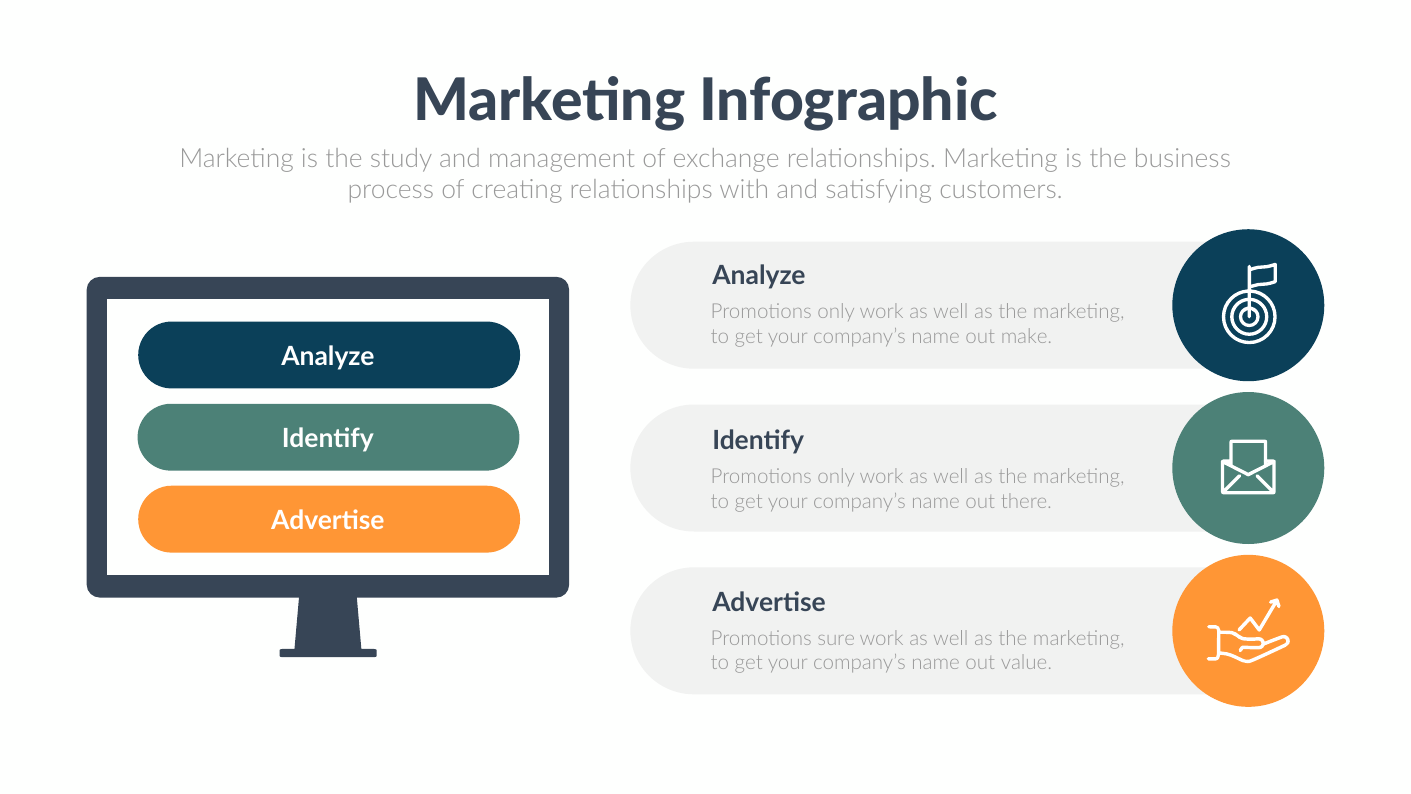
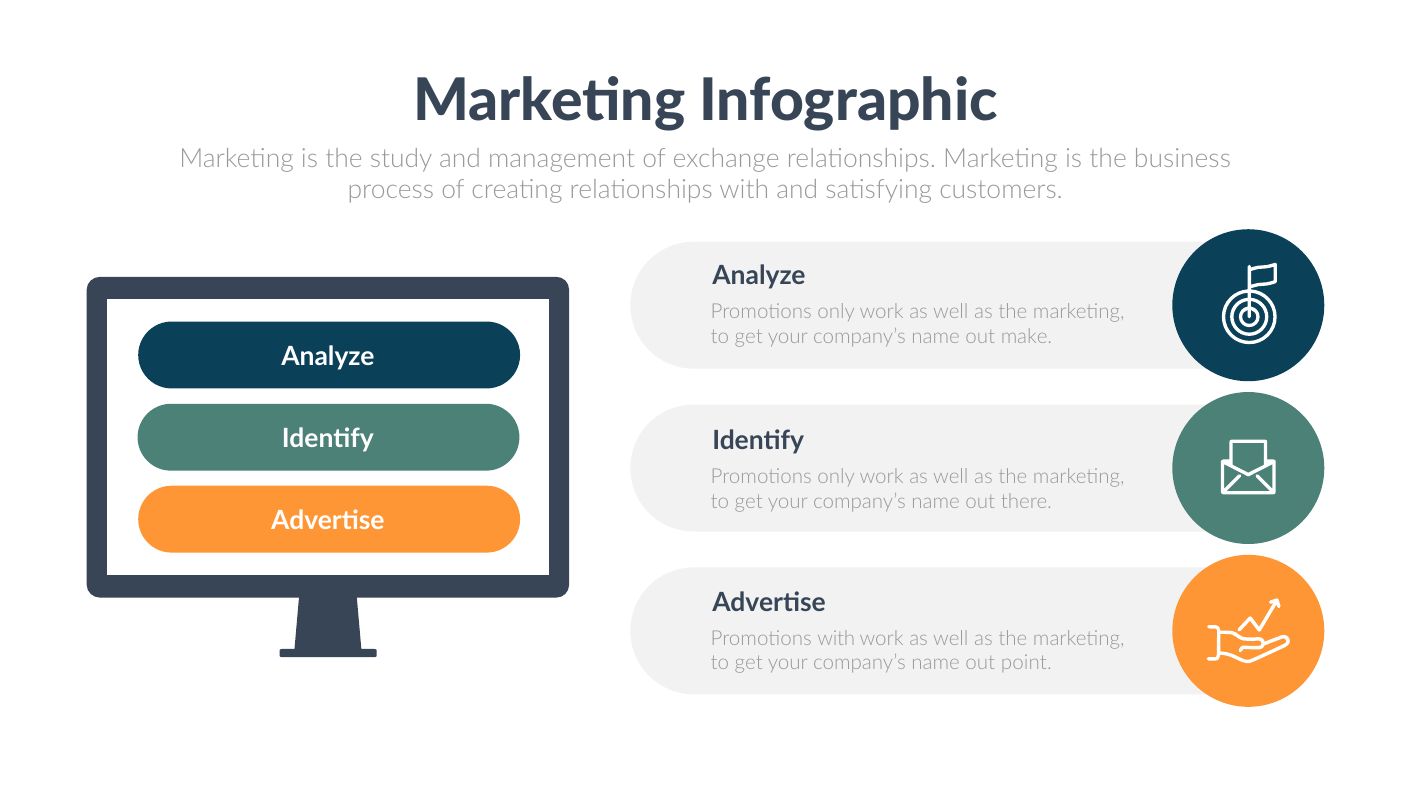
Promotions sure: sure -> with
value: value -> point
